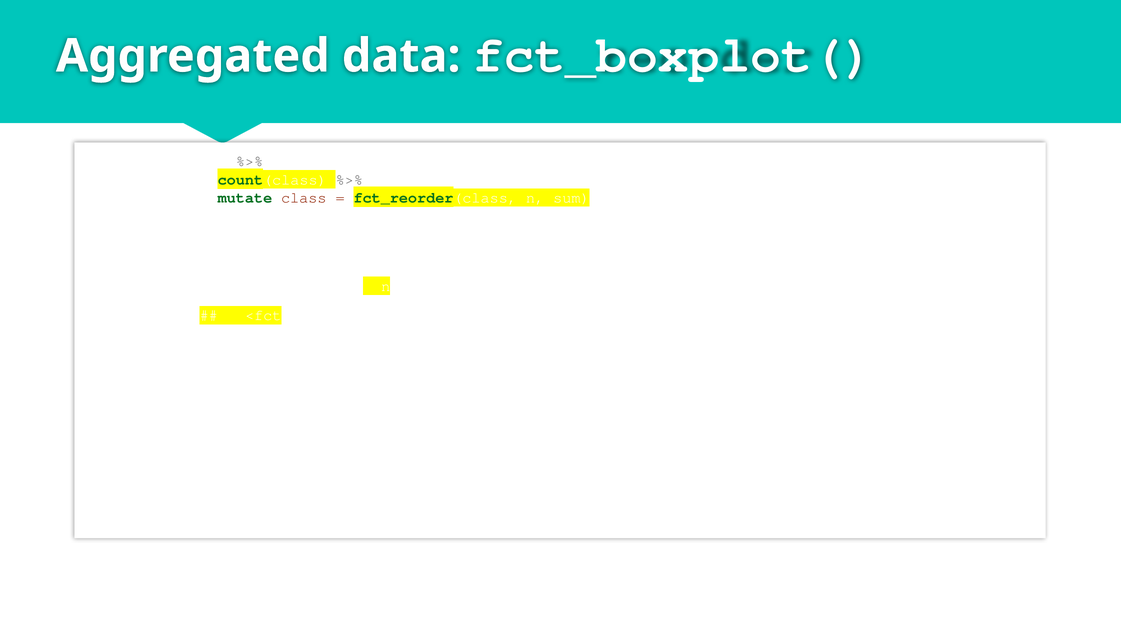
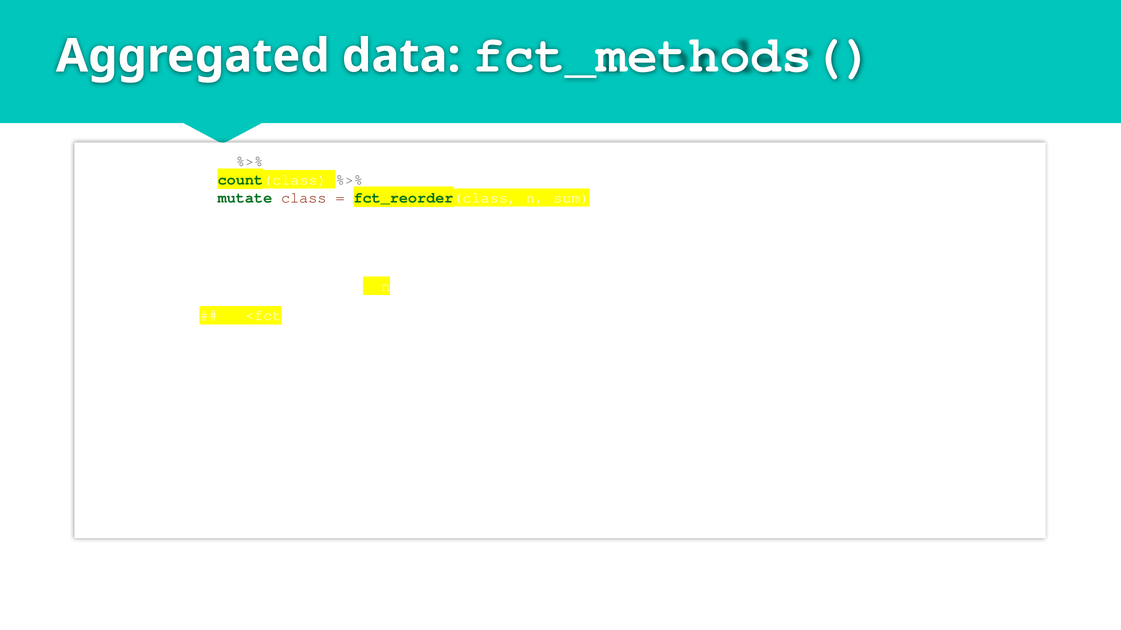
fct_boxplot(: fct_boxplot( -> fct_methods(
